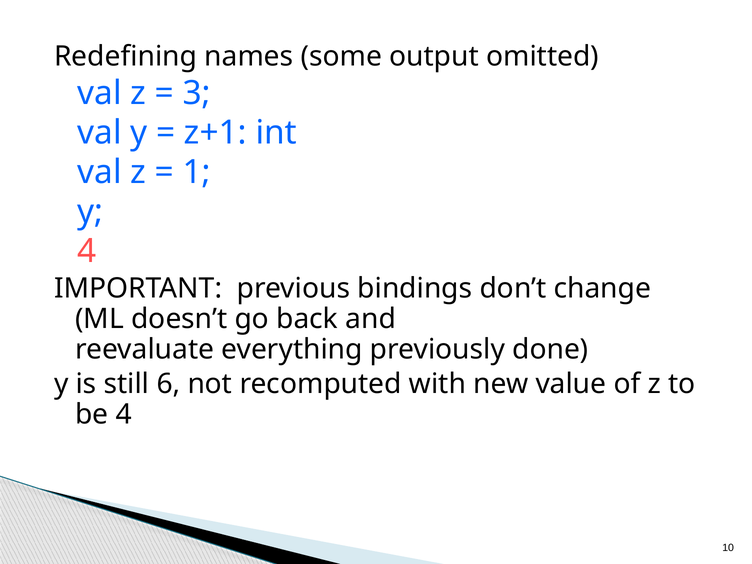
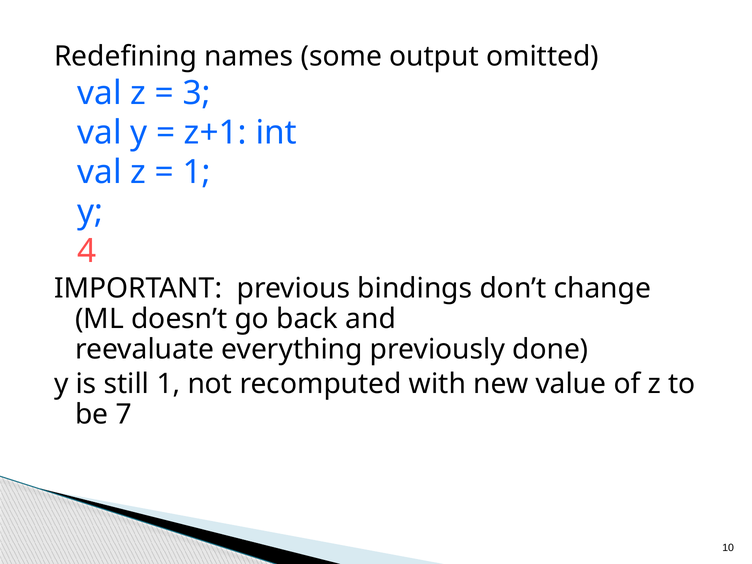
still 6: 6 -> 1
be 4: 4 -> 7
